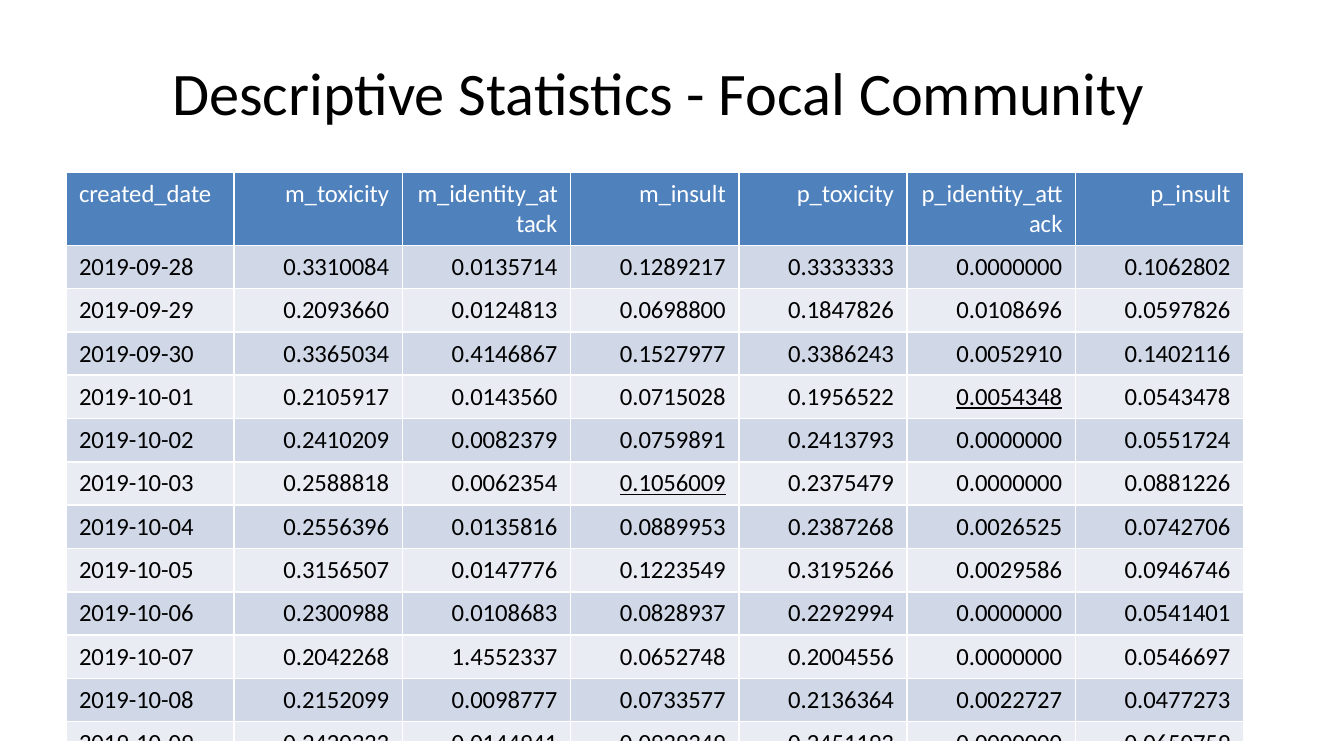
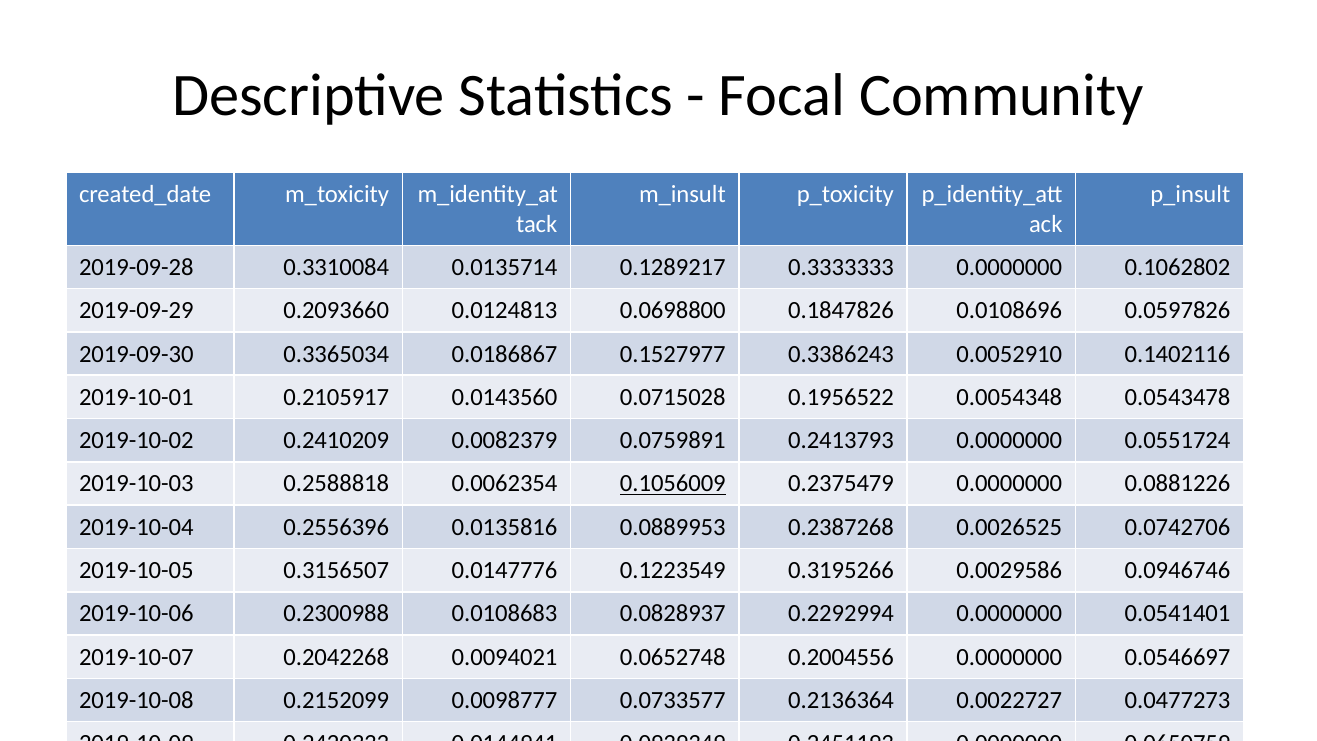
0.4146867: 0.4146867 -> 0.0186867
0.0054348 underline: present -> none
1.4552337: 1.4552337 -> 0.0094021
